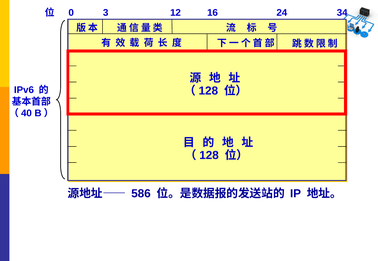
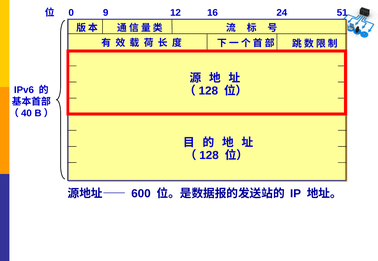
3: 3 -> 9
34: 34 -> 51
586: 586 -> 600
